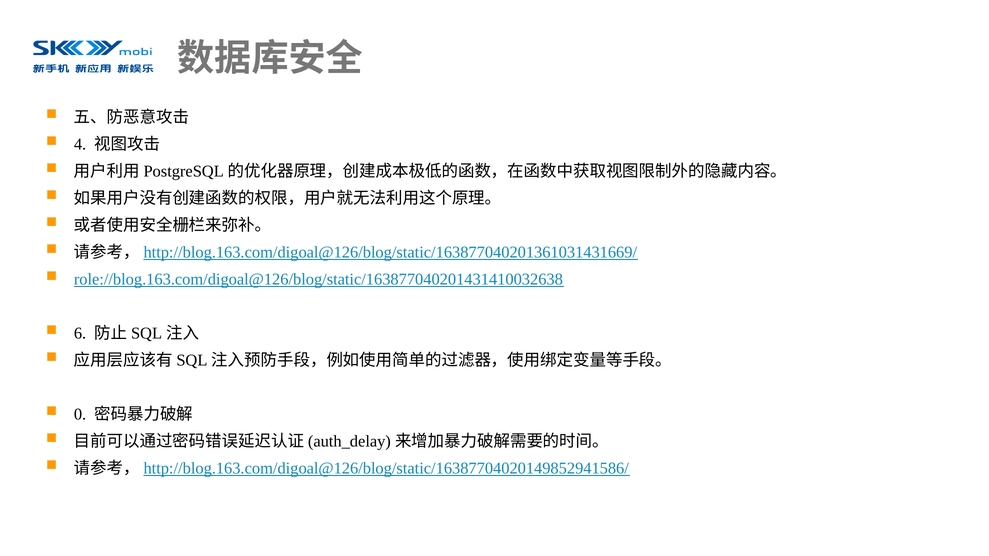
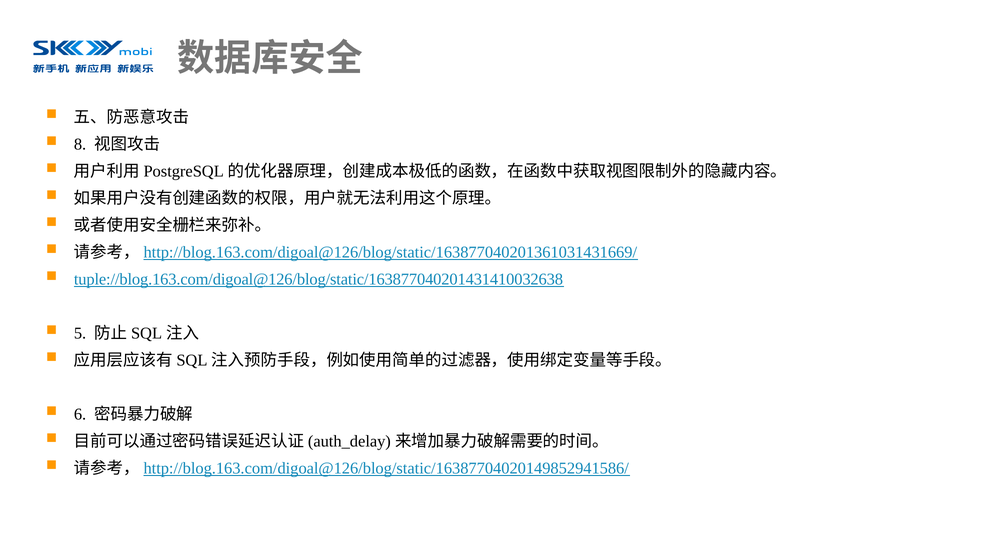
4: 4 -> 8
role://blog.163.com/digoal@126/blog/static/163877040201431410032638: role://blog.163.com/digoal@126/blog/static/163877040201431410032638 -> tuple://blog.163.com/digoal@126/blog/static/163877040201431410032638
6: 6 -> 5
0: 0 -> 6
